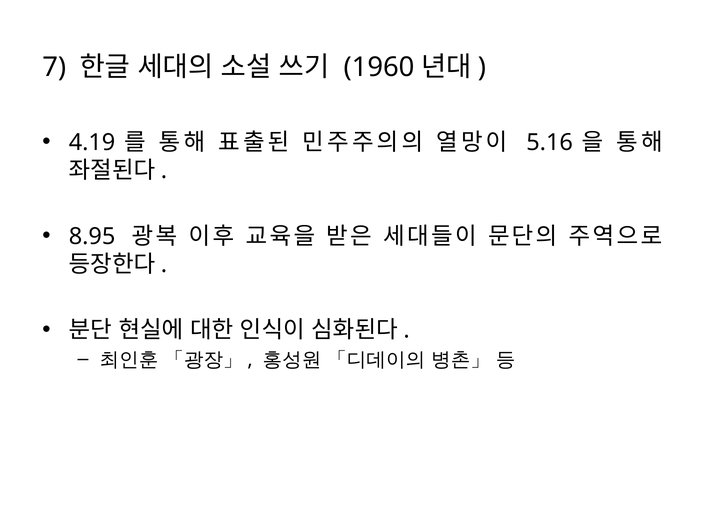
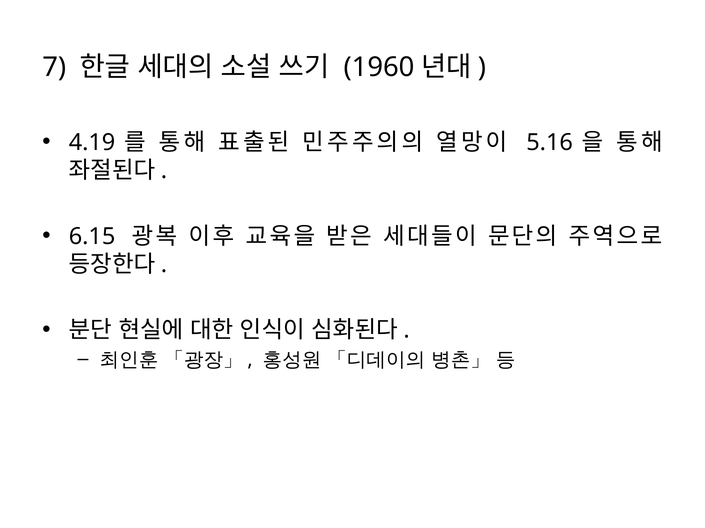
8.95: 8.95 -> 6.15
